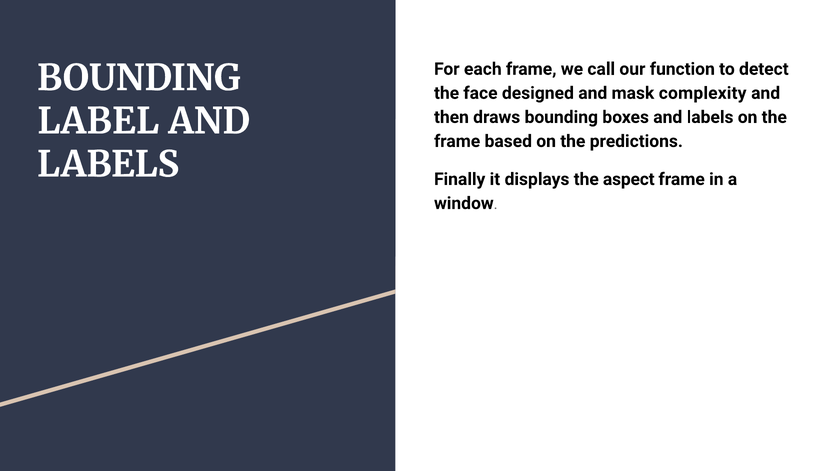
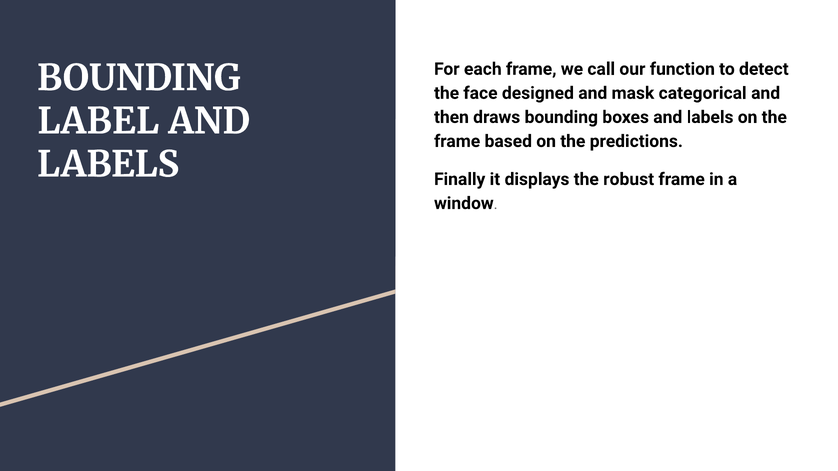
complexity: complexity -> categorical
aspect: aspect -> robust
